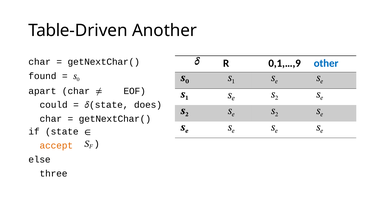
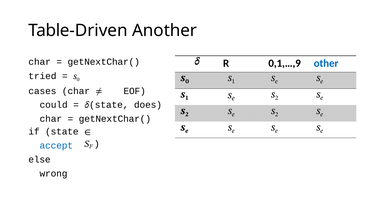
found: found -> tried
apart: apart -> cases
accept colour: orange -> blue
three: three -> wrong
